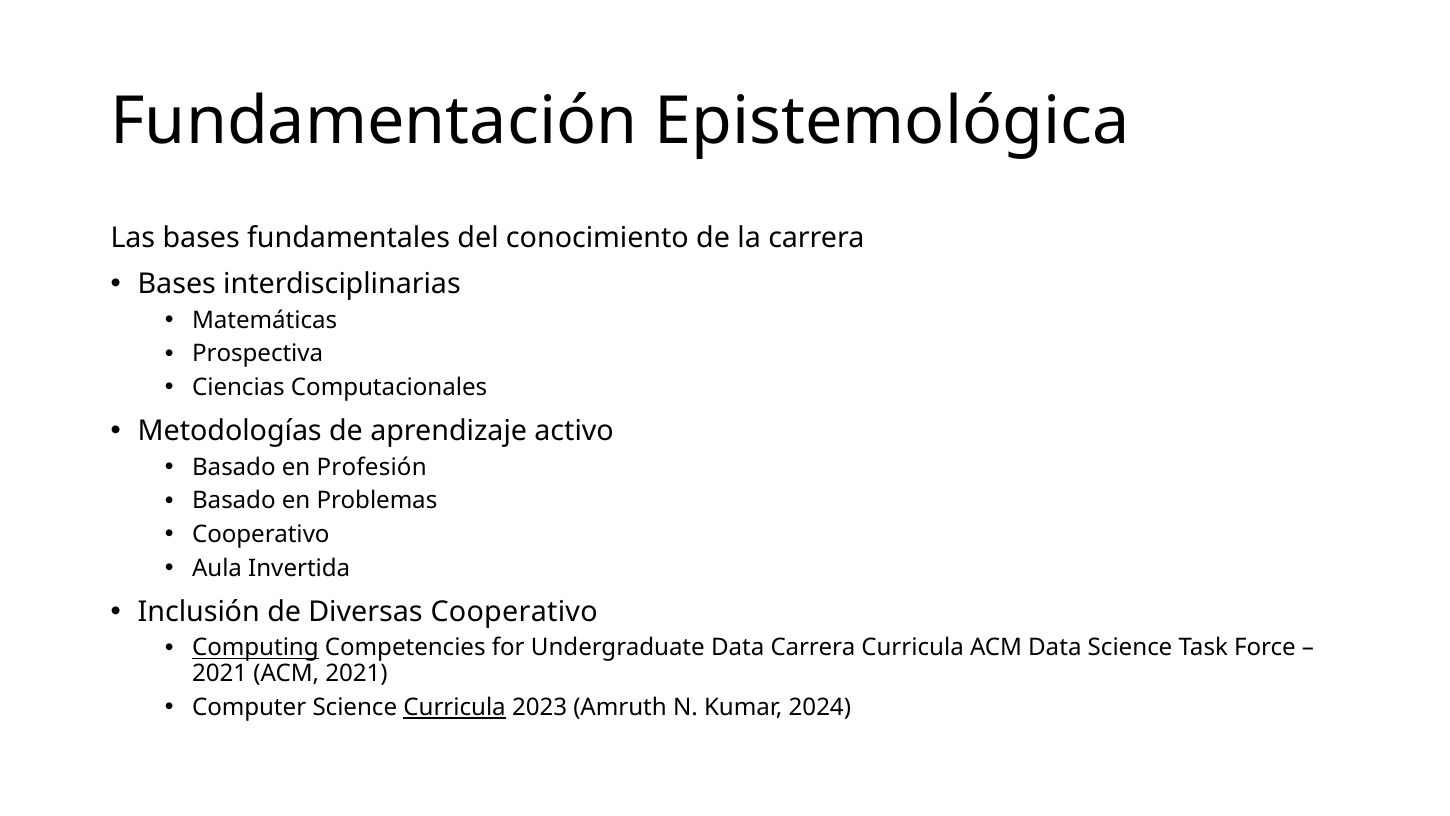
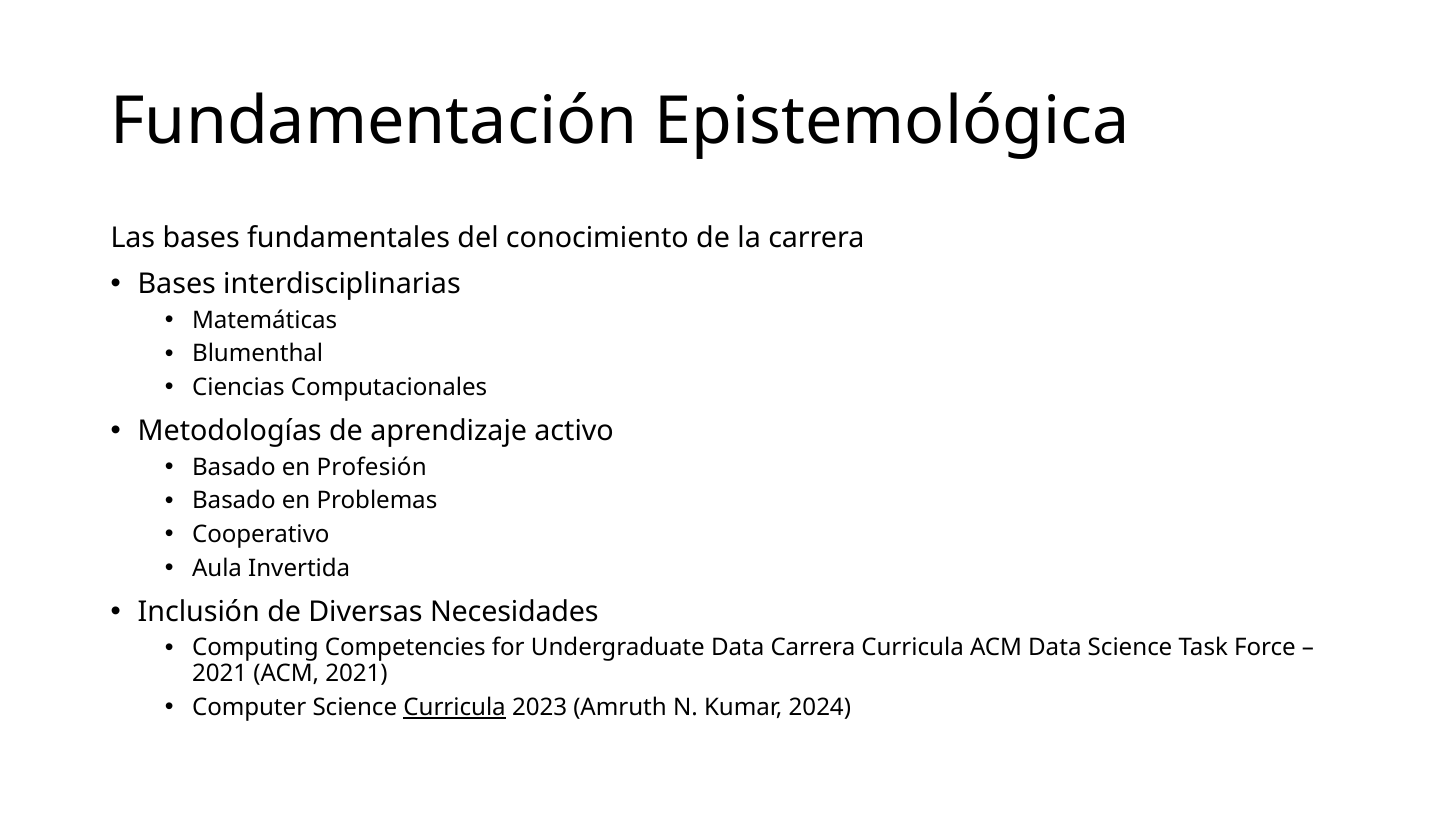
Prospectiva: Prospectiva -> Blumenthal
Diversas Cooperativo: Cooperativo -> Necesidades
Computing underline: present -> none
